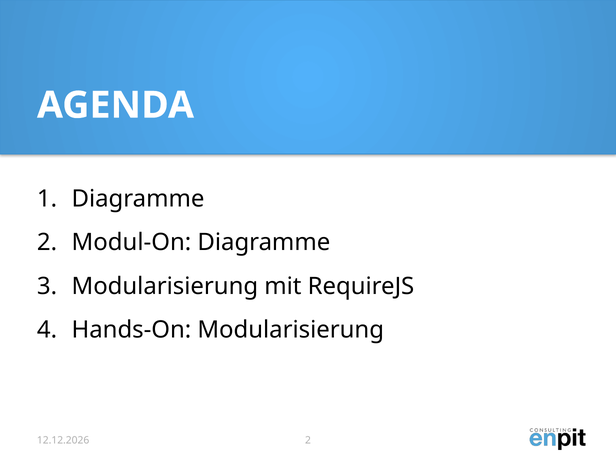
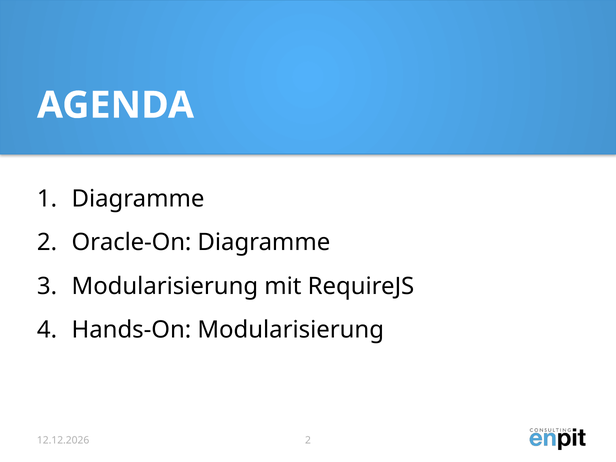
Modul-On: Modul-On -> Oracle-On
